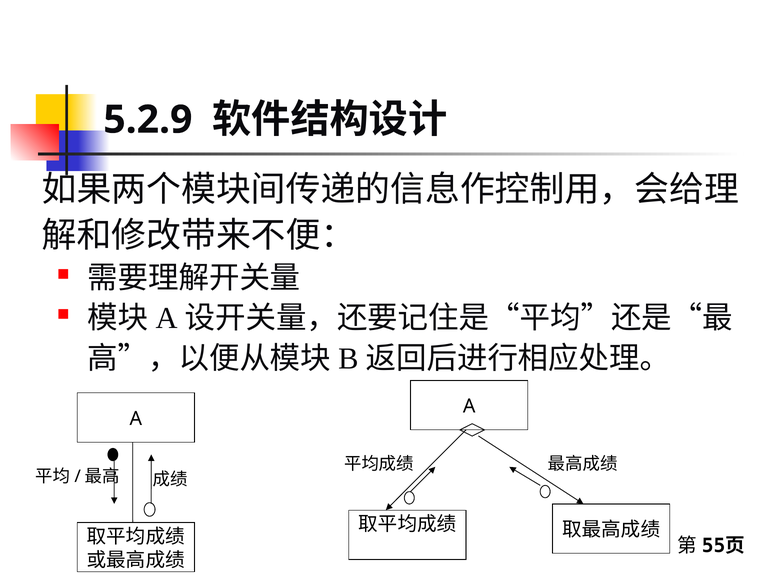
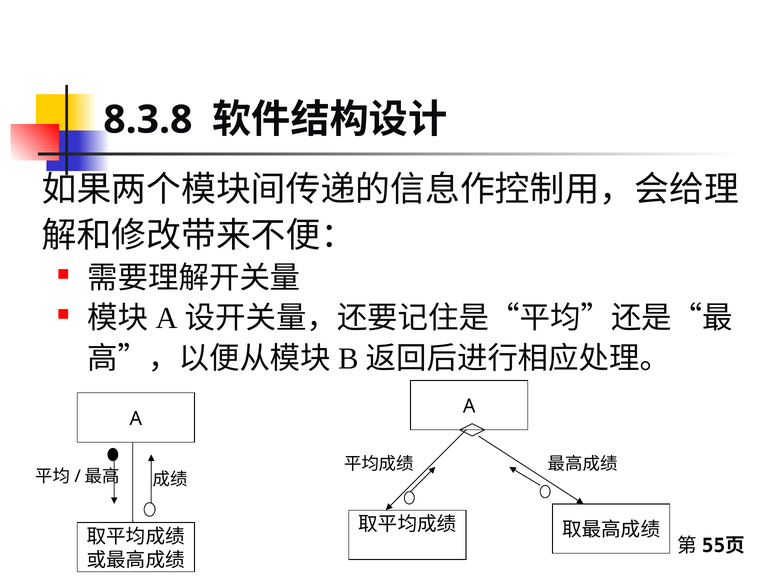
5.2.9: 5.2.9 -> 8.3.8
